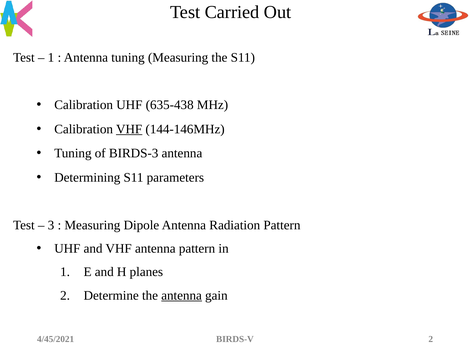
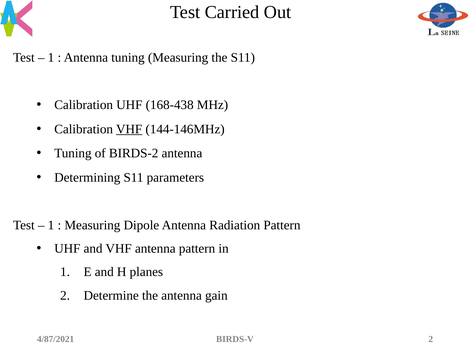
635-438: 635-438 -> 168-438
BIRDS-3: BIRDS-3 -> BIRDS-2
3 at (51, 225): 3 -> 1
antenna at (182, 296) underline: present -> none
4/45/2021: 4/45/2021 -> 4/87/2021
